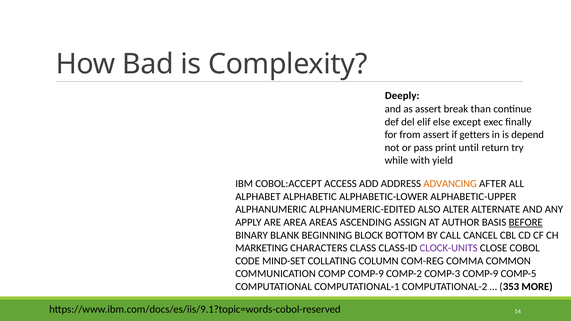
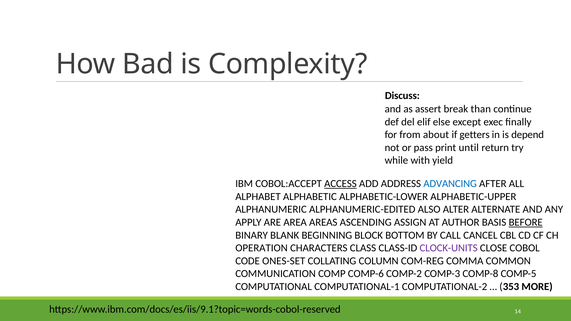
Deeply: Deeply -> Discuss
from assert: assert -> about
ACCESS underline: none -> present
ADVANCING colour: orange -> blue
MARKETING: MARKETING -> OPERATION
MIND-SET: MIND-SET -> ONES-SET
COMP COMP-9: COMP-9 -> COMP-6
COMP-3 COMP-9: COMP-9 -> COMP-8
